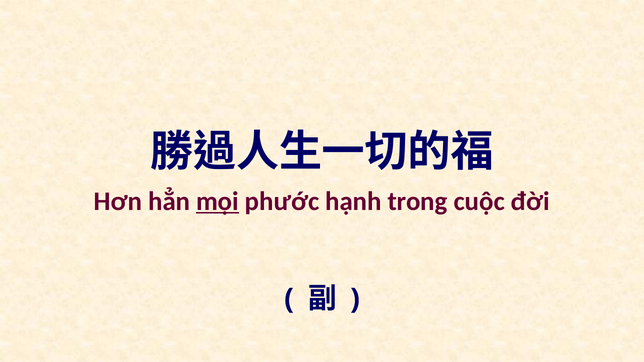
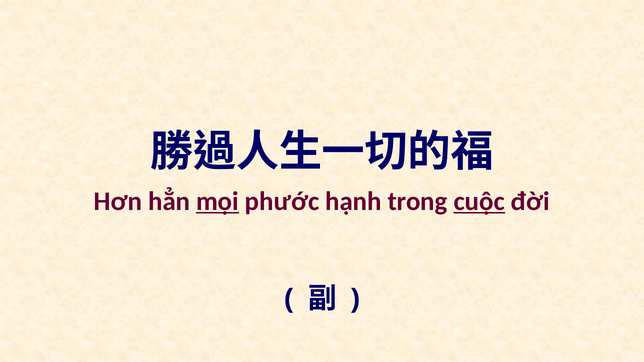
cuộc underline: none -> present
